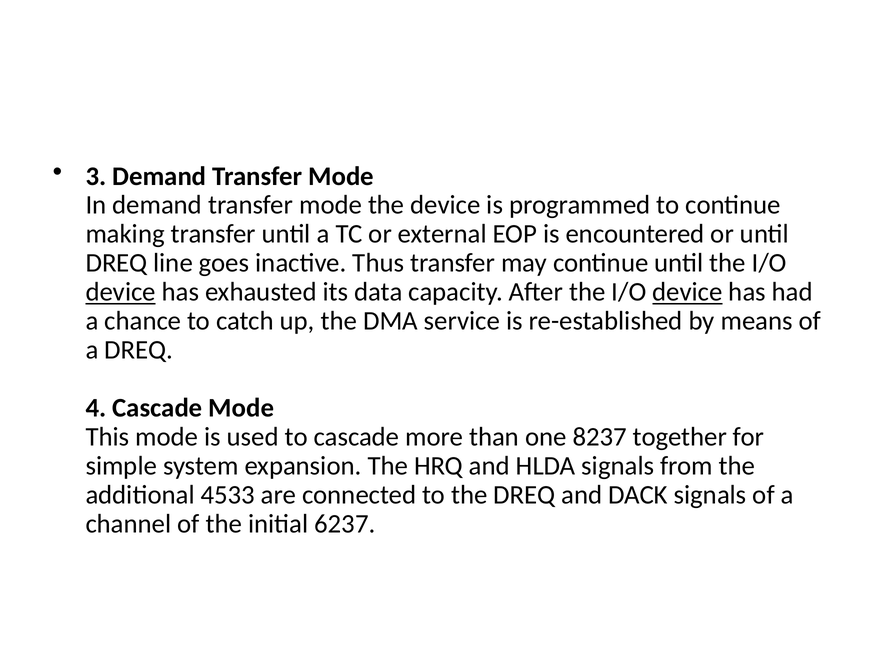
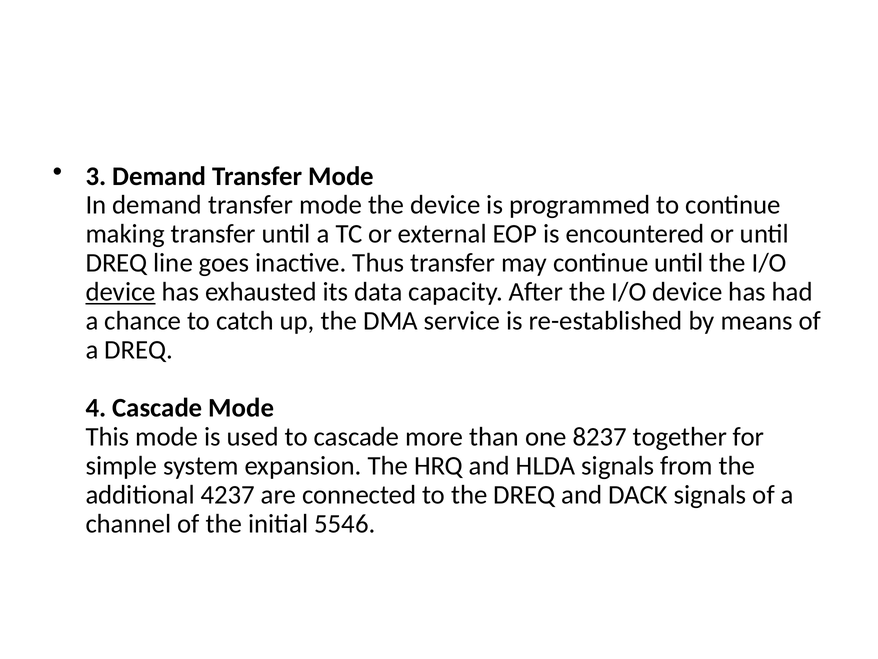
device at (687, 292) underline: present -> none
4533: 4533 -> 4237
6237: 6237 -> 5546
